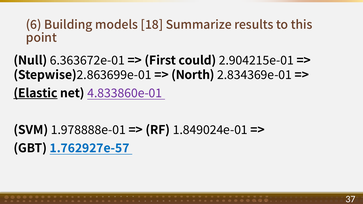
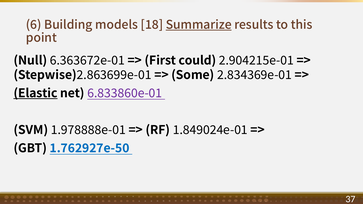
Summarize underline: none -> present
North: North -> Some
4.833860e-01: 4.833860e-01 -> 6.833860e-01
1.762927e-57: 1.762927e-57 -> 1.762927e-50
